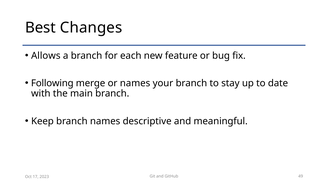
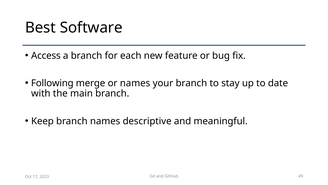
Changes: Changes -> Software
Allows: Allows -> Access
